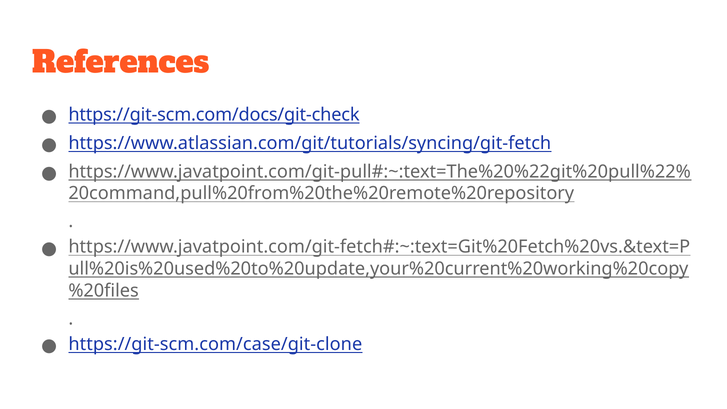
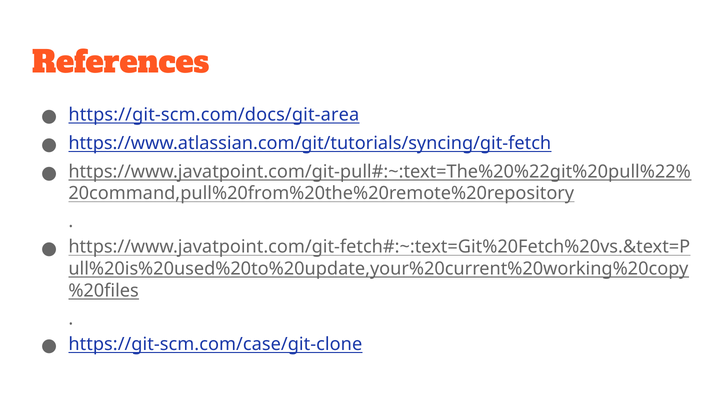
https://git-scm.com/docs/git-check: https://git-scm.com/docs/git-check -> https://git-scm.com/docs/git-area
